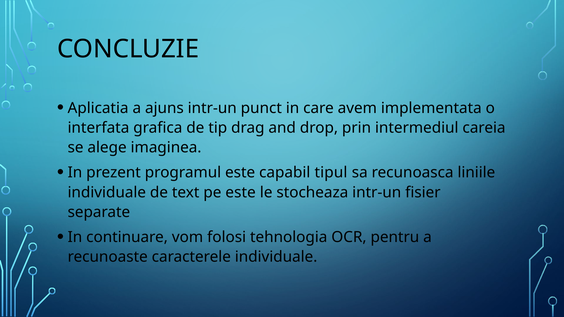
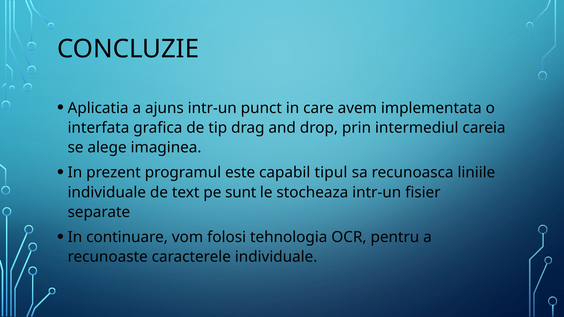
pe este: este -> sunt
